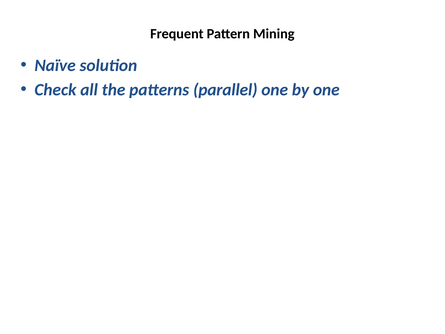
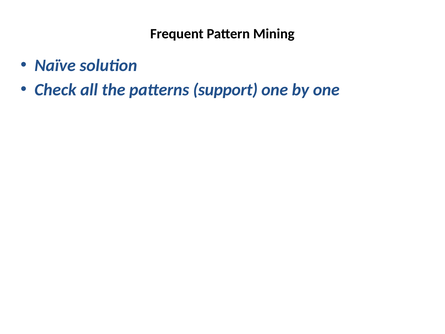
parallel: parallel -> support
